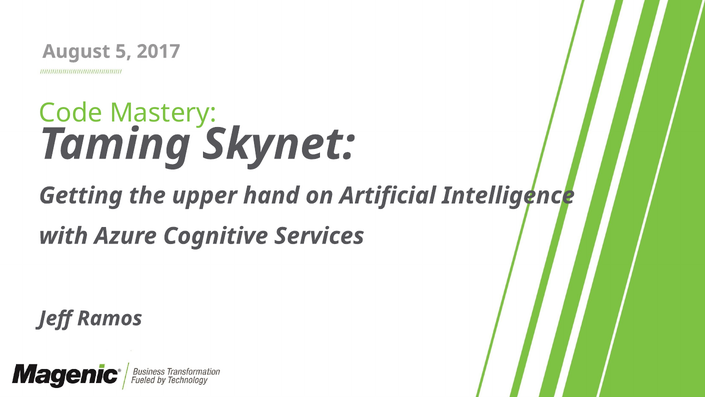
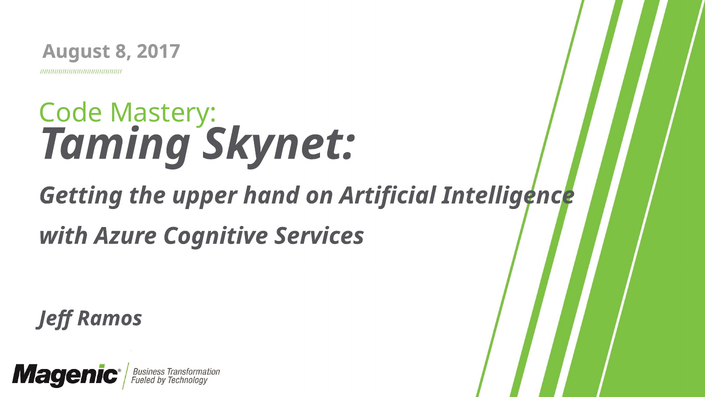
5: 5 -> 8
